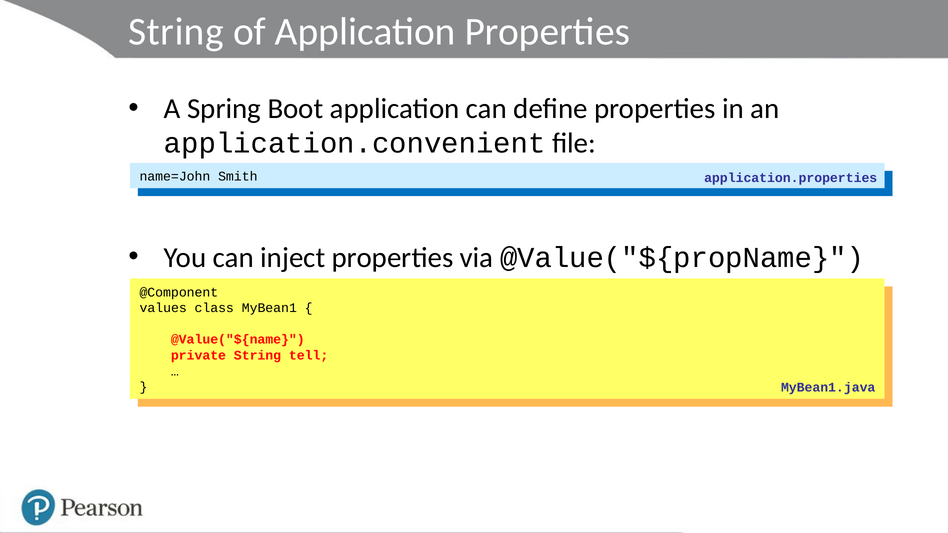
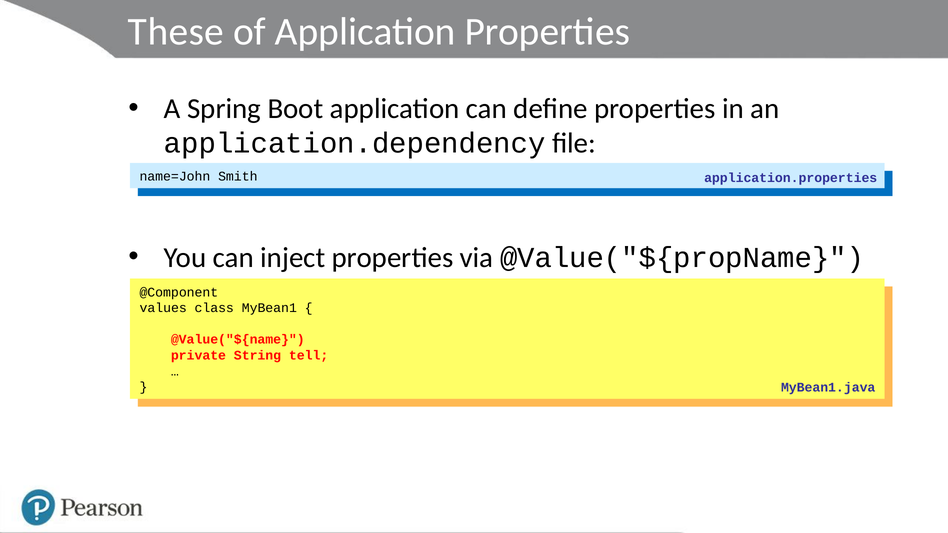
String at (176, 32): String -> These
application.convenient: application.convenient -> application.dependency
